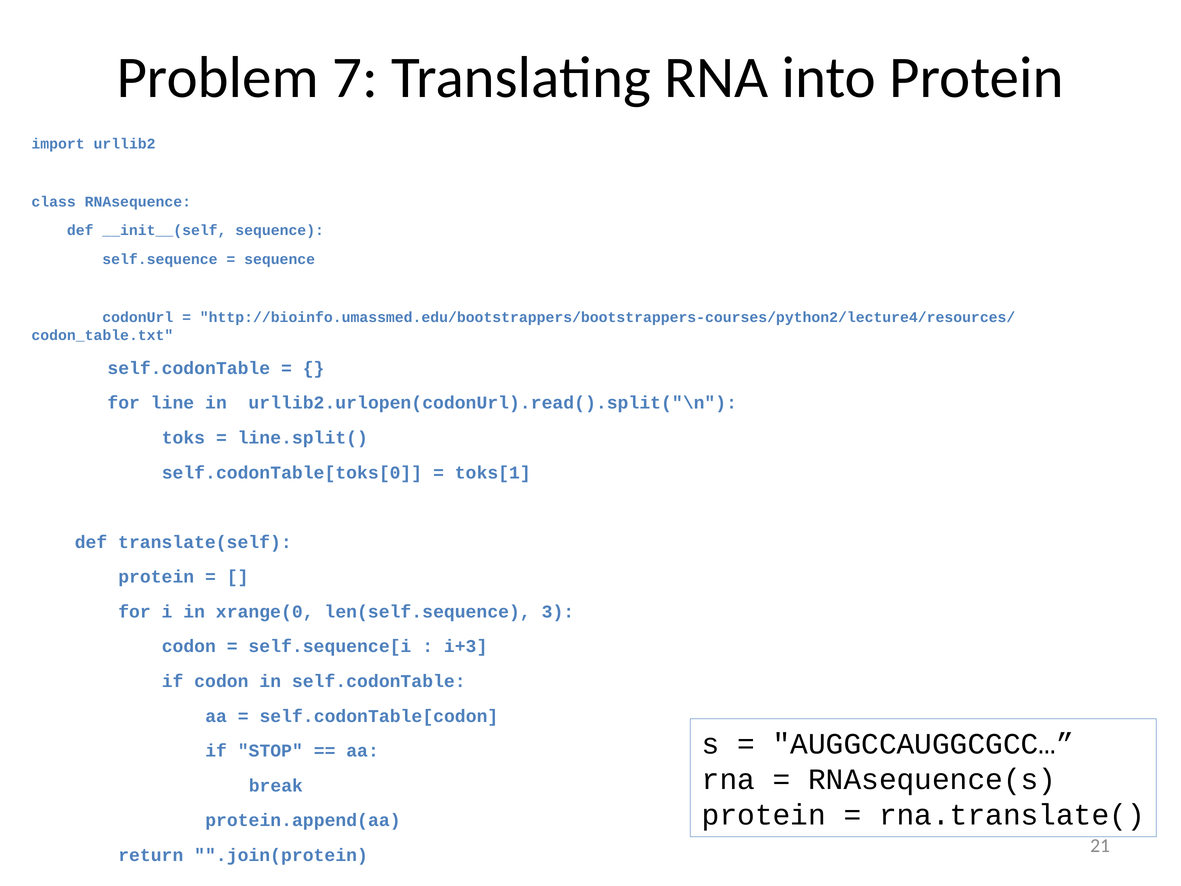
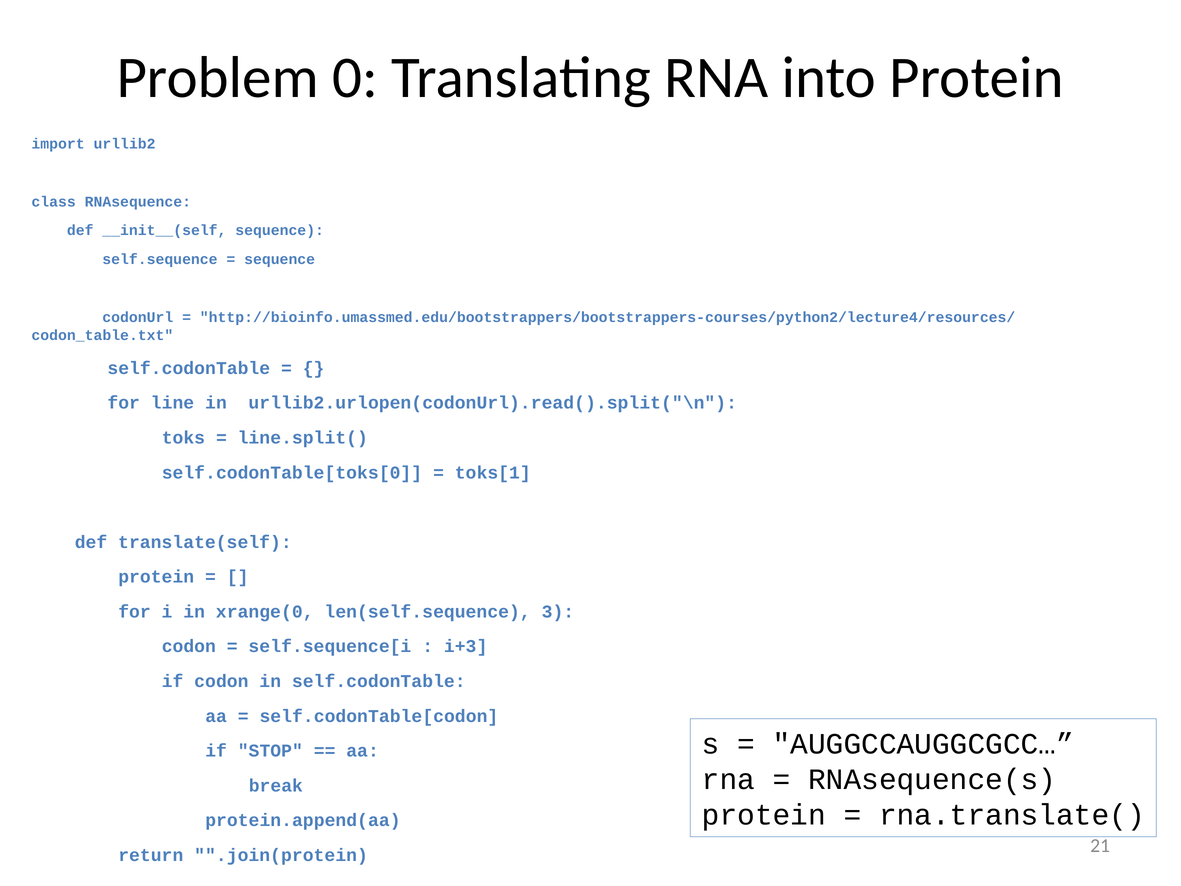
7: 7 -> 0
